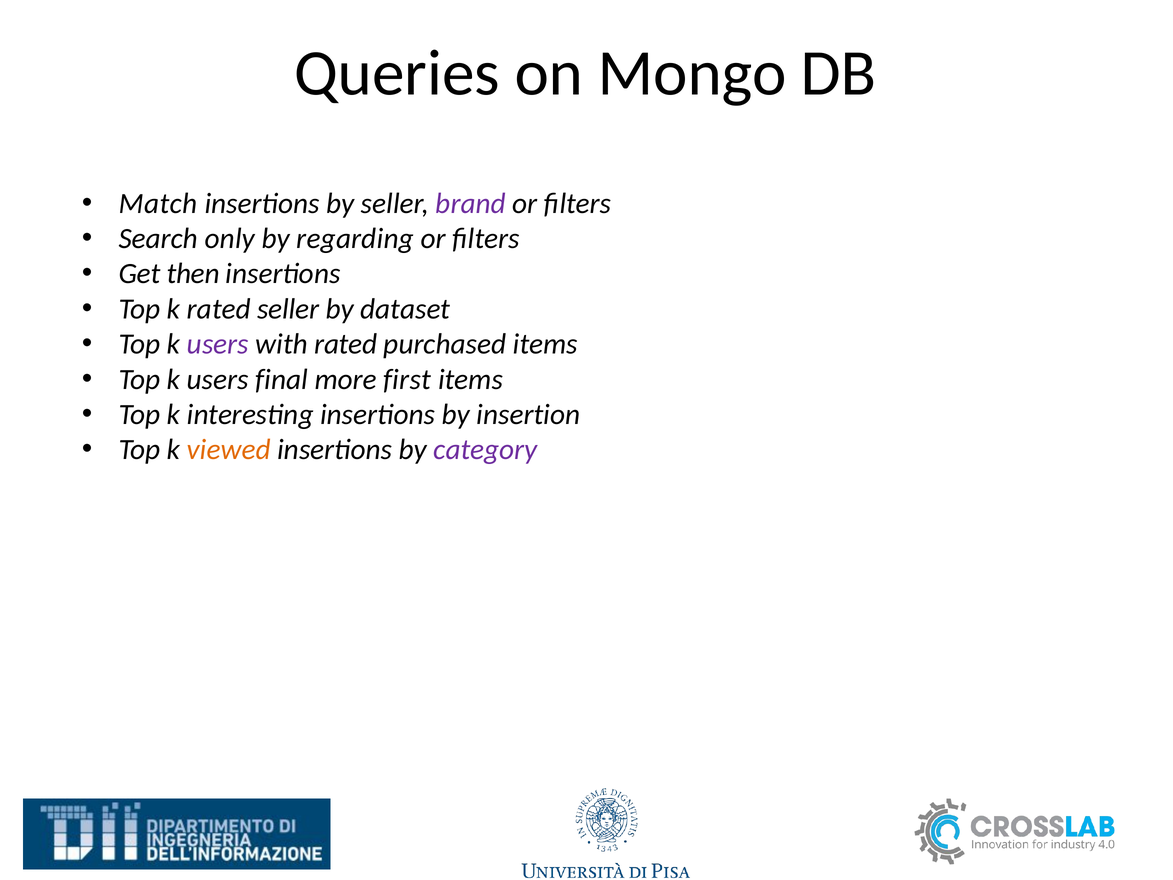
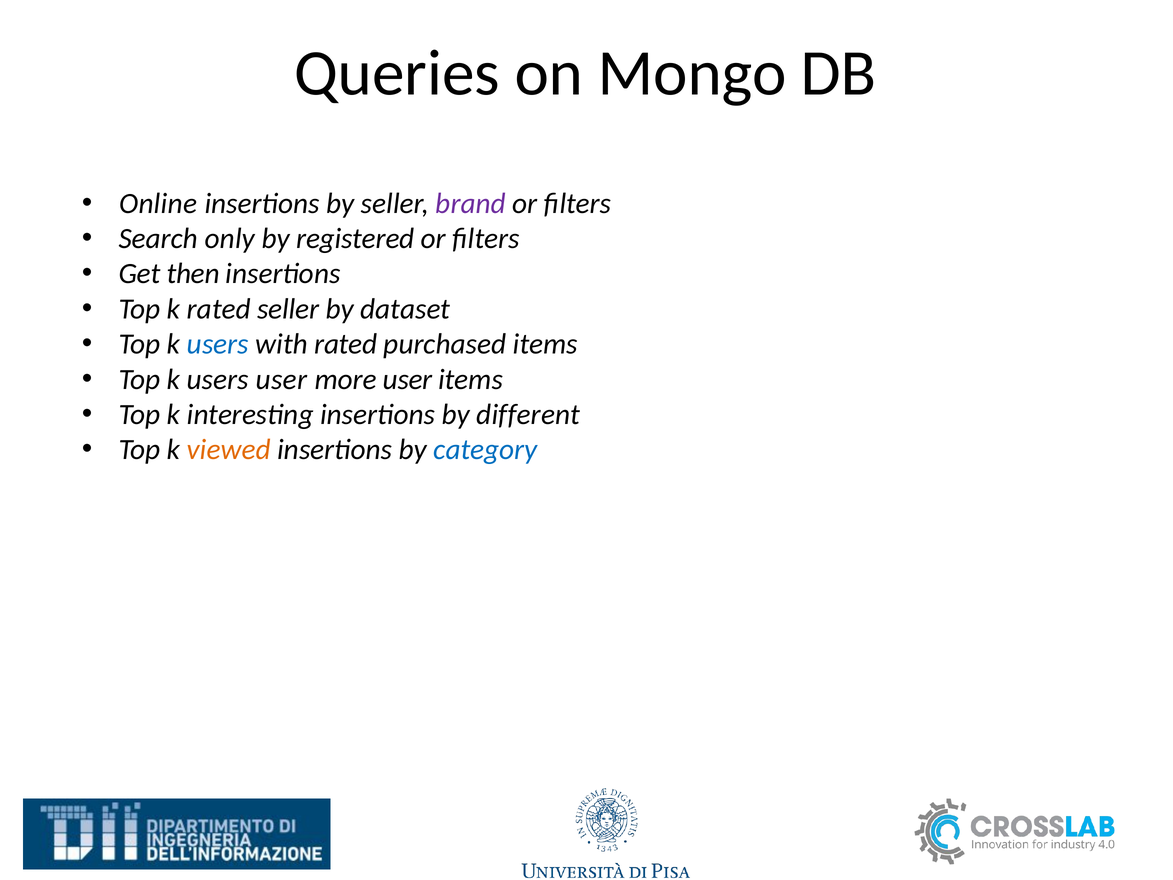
Match: Match -> Online
regarding: regarding -> registered
users at (218, 344) colour: purple -> blue
users final: final -> user
more first: first -> user
insertion: insertion -> different
category colour: purple -> blue
